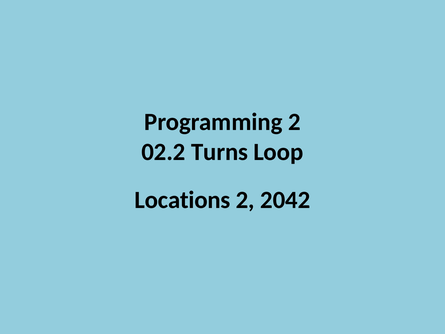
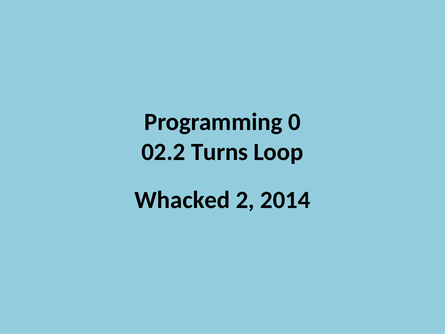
Programming 2: 2 -> 0
Locations: Locations -> Whacked
2042: 2042 -> 2014
